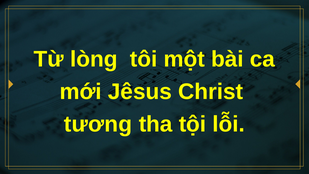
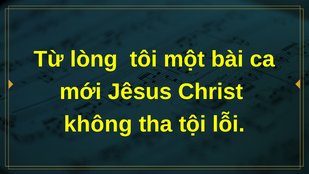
tương: tương -> không
